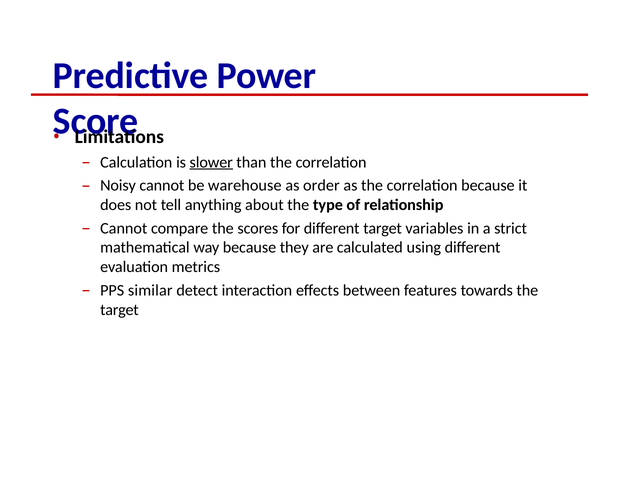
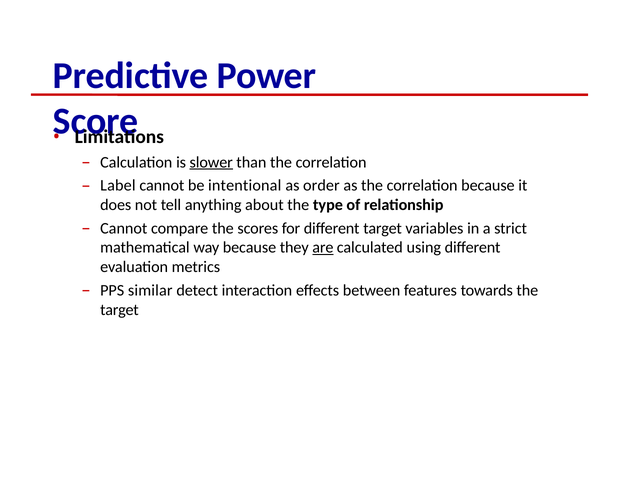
Noisy: Noisy -> Label
warehouse: warehouse -> intentional
are underline: none -> present
